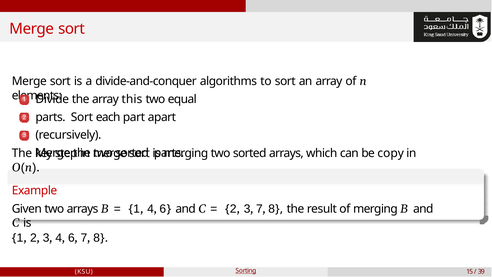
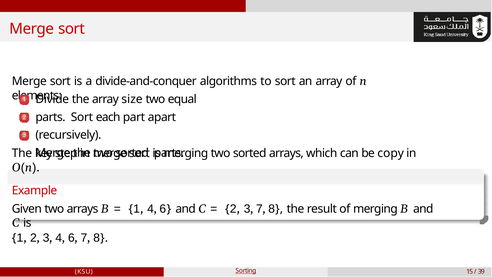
this: this -> size
